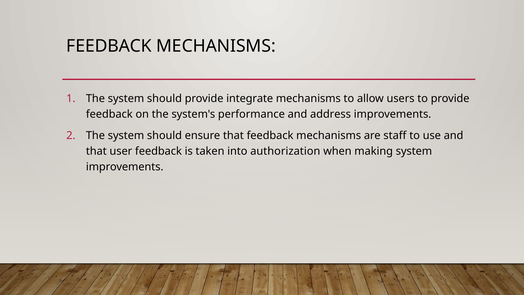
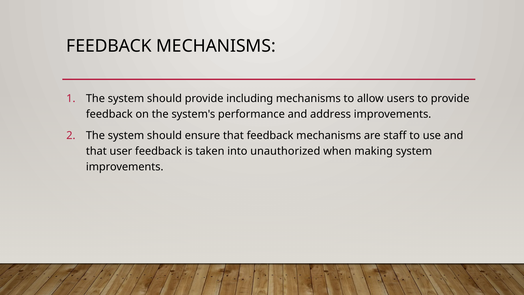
integrate: integrate -> including
authorization: authorization -> unauthorized
